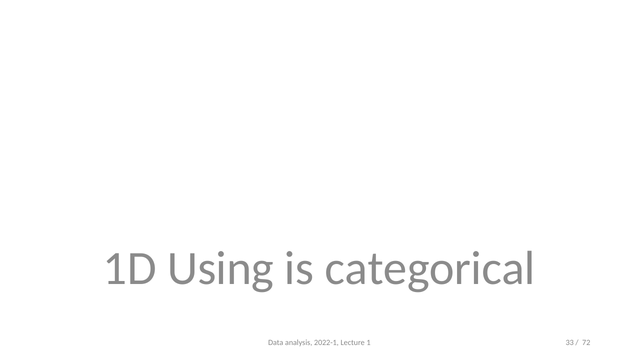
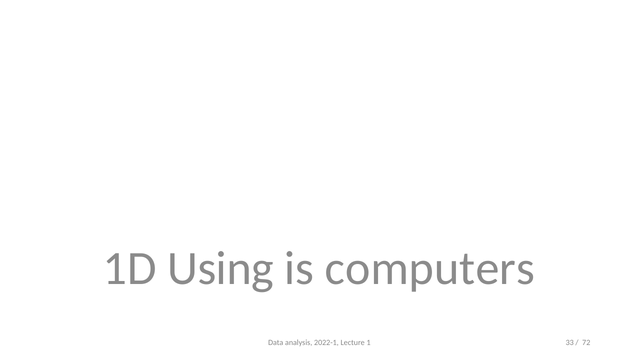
categorical: categorical -> computers
